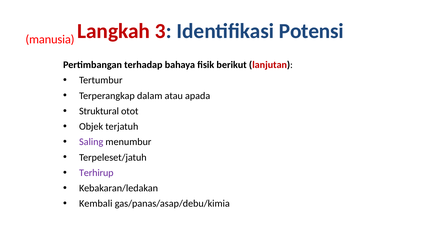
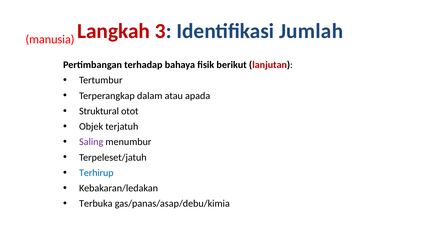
Potensi: Potensi -> Jumlah
Terhirup colour: purple -> blue
Kembali: Kembali -> Terbuka
